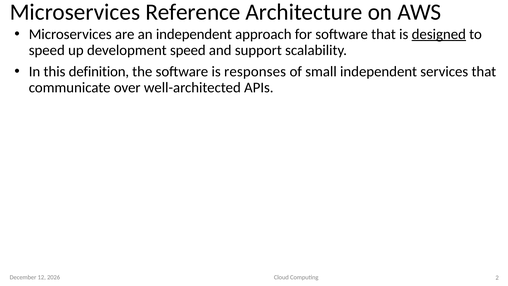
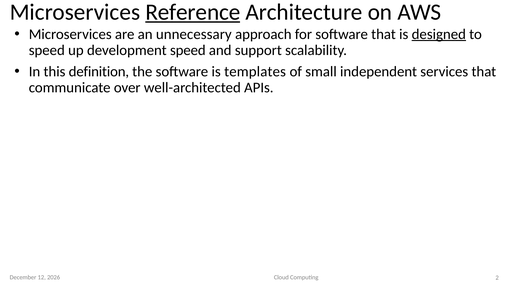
Reference underline: none -> present
an independent: independent -> unnecessary
responses: responses -> templates
